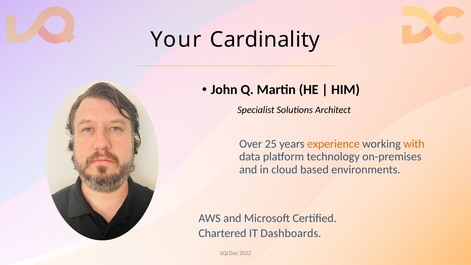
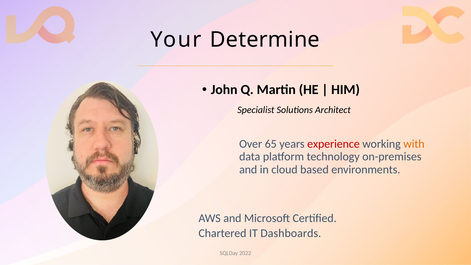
Cardinality: Cardinality -> Determine
25: 25 -> 65
experience colour: orange -> red
